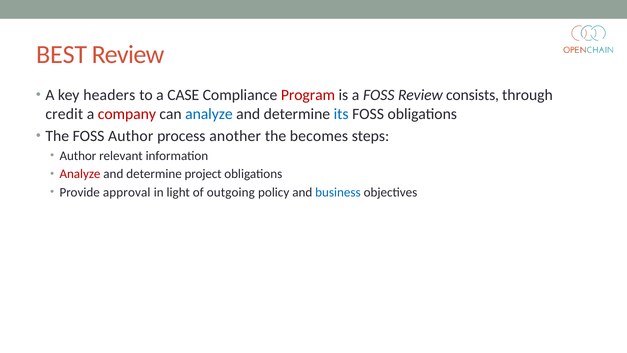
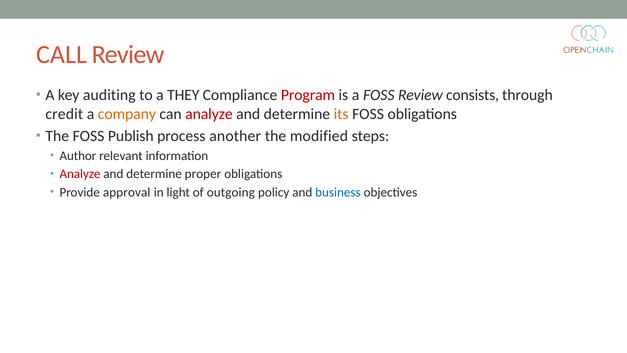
BEST: BEST -> CALL
headers: headers -> auditing
CASE: CASE -> THEY
company colour: red -> orange
analyze at (209, 114) colour: blue -> red
its colour: blue -> orange
FOSS Author: Author -> Publish
becomes: becomes -> modified
project: project -> proper
